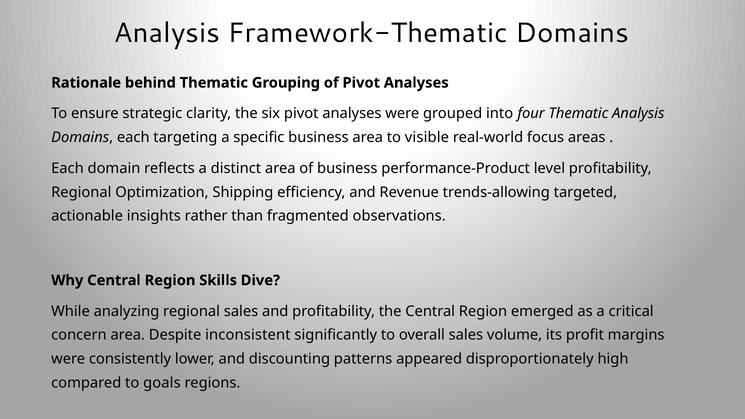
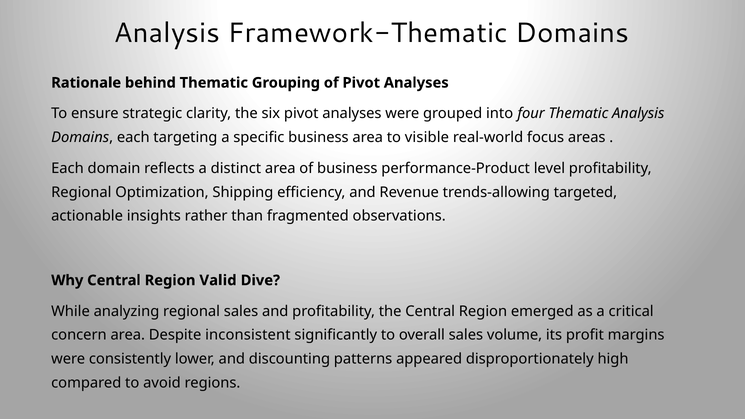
Skills: Skills -> Valid
goals: goals -> avoid
